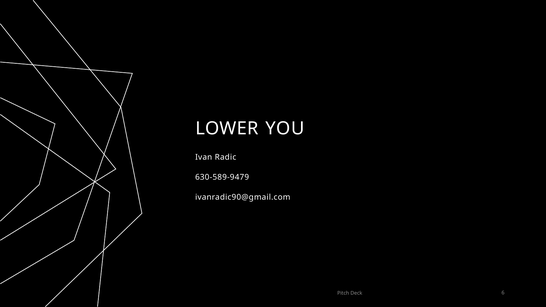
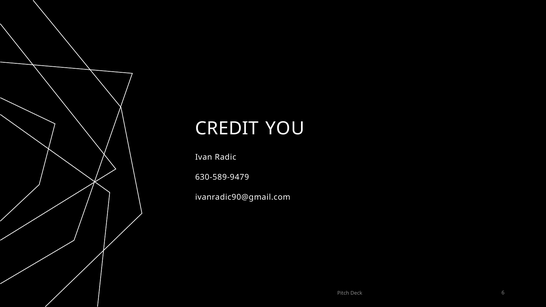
LOWER: LOWER -> CREDIT
